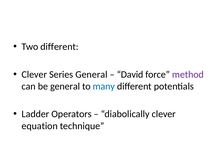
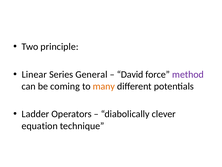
Two different: different -> principle
Clever at (34, 74): Clever -> Linear
be general: general -> coming
many colour: blue -> orange
